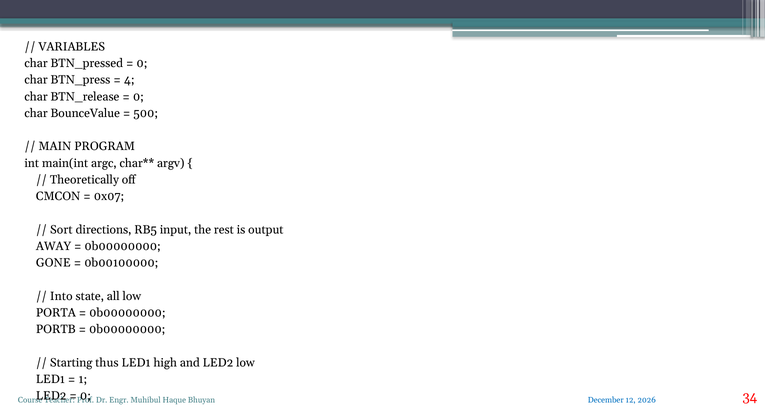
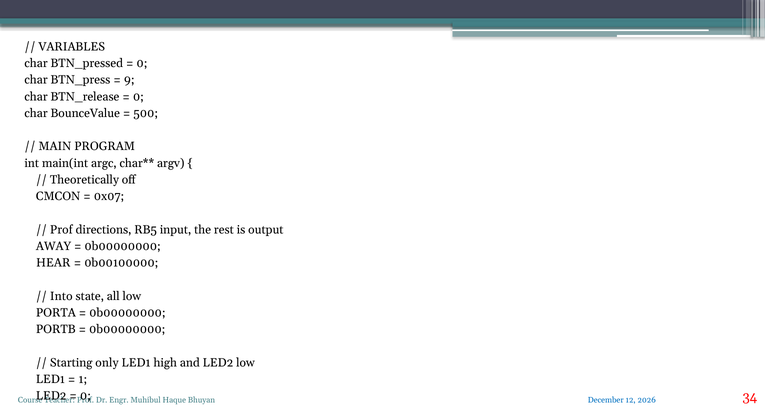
4: 4 -> 9
Sort at (61, 229): Sort -> Prof
GONE: GONE -> HEAR
thus: thus -> only
